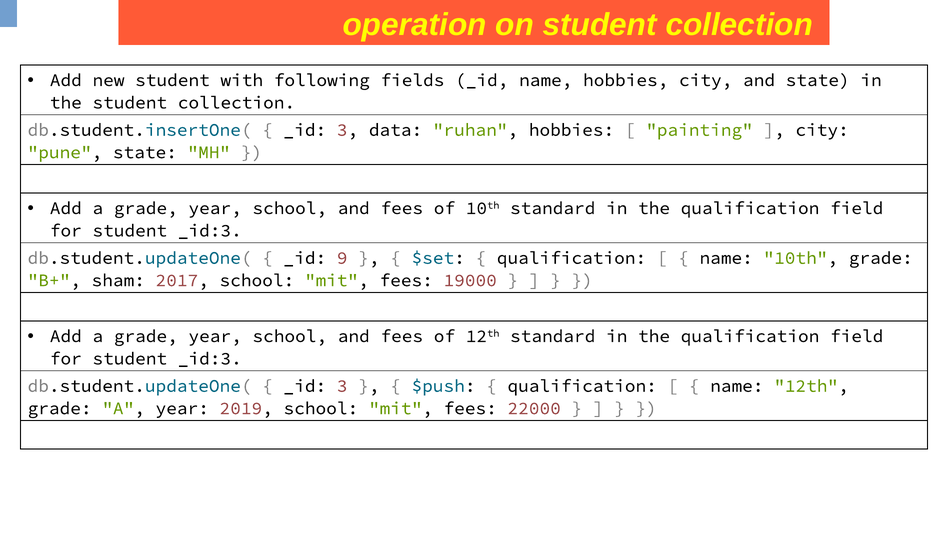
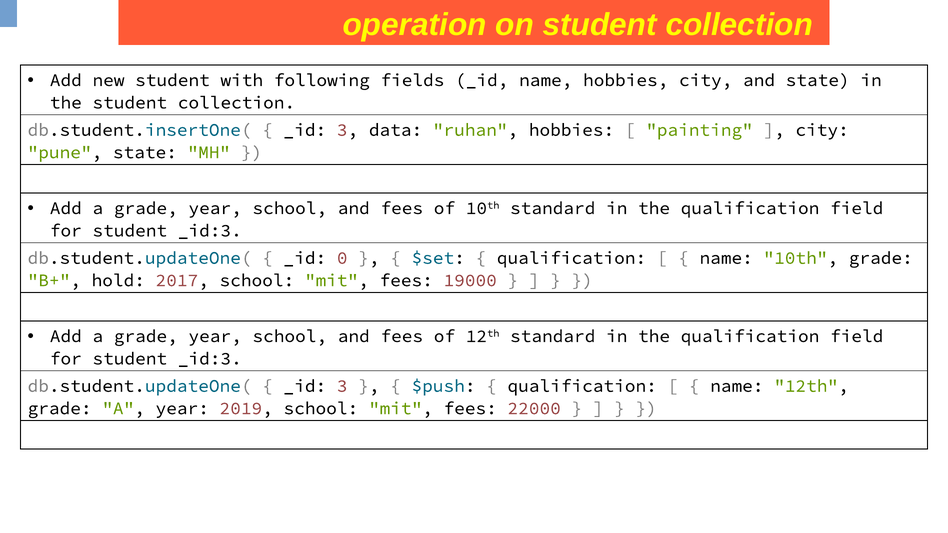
9: 9 -> 0
sham: sham -> hold
